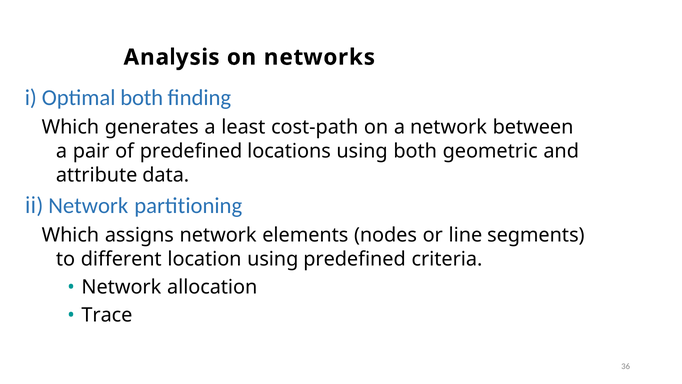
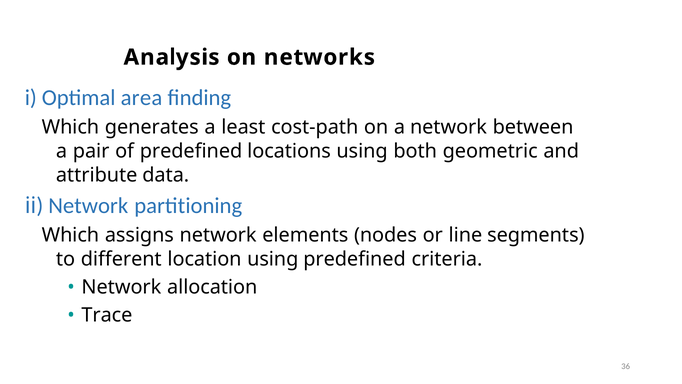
Optimal both: both -> area
